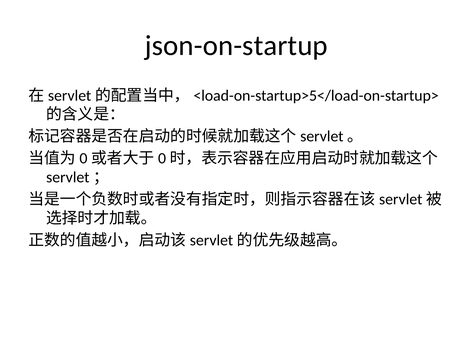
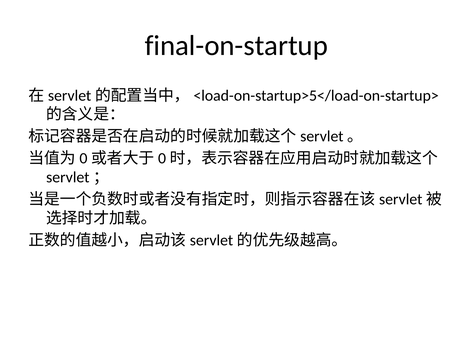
json-on-startup: json-on-startup -> final-on-startup
